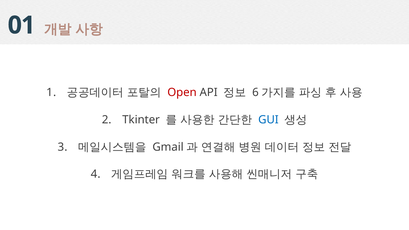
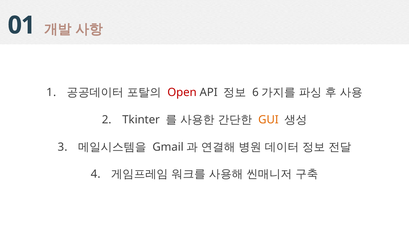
GUI colour: blue -> orange
